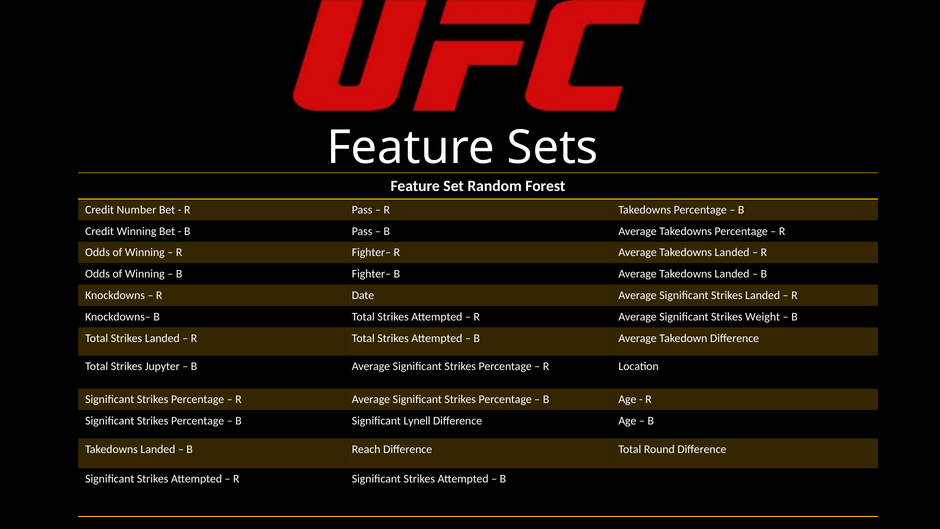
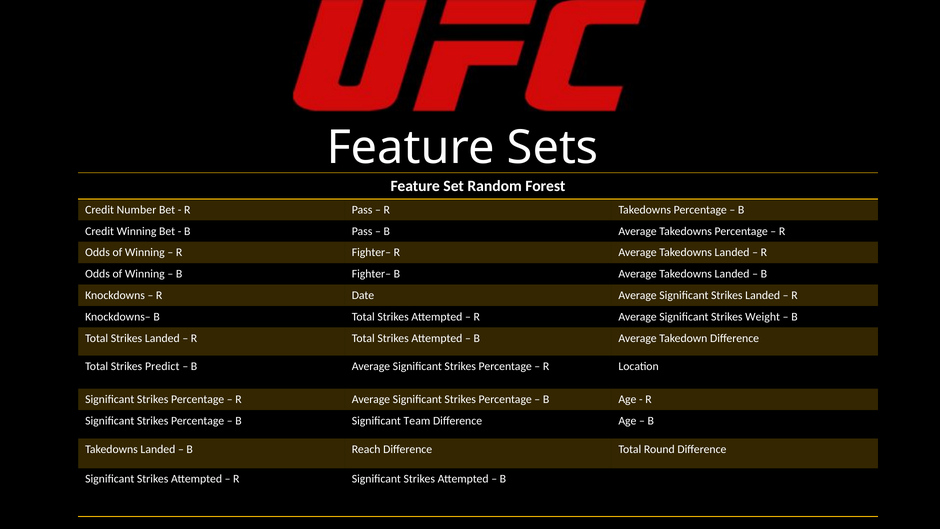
Jupyter: Jupyter -> Predict
Lynell: Lynell -> Team
